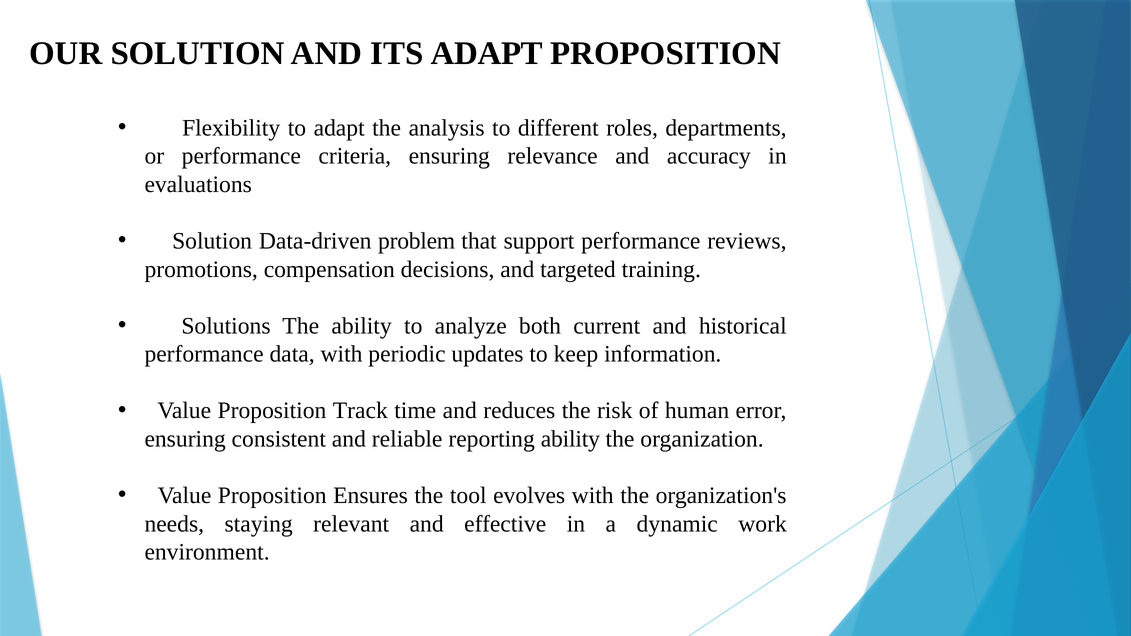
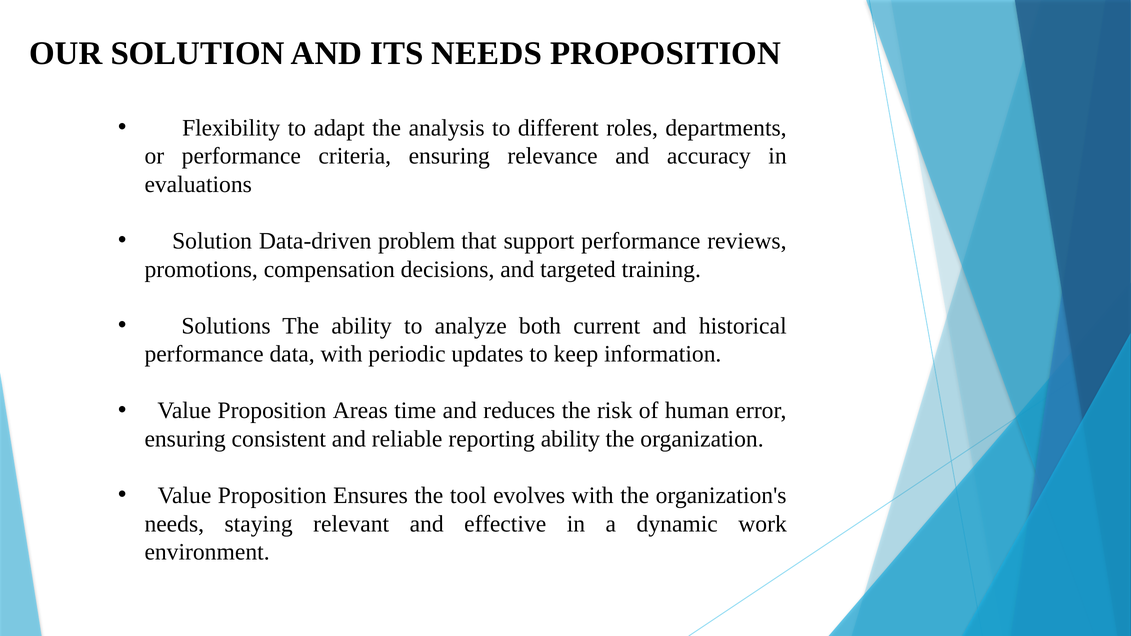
ITS ADAPT: ADAPT -> NEEDS
Track: Track -> Areas
